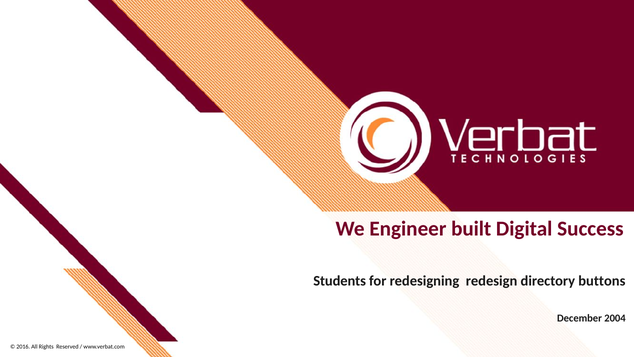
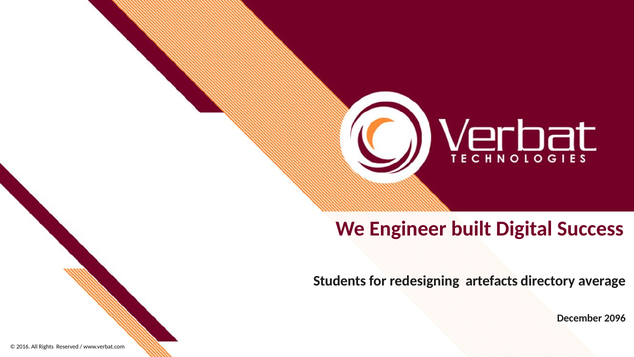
redesign: redesign -> artefacts
buttons: buttons -> average
2004: 2004 -> 2096
